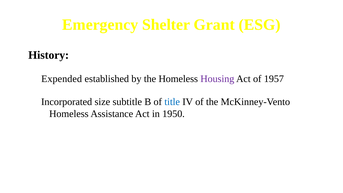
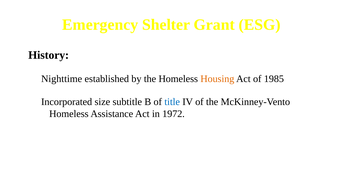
Expended: Expended -> Nighttime
Housing colour: purple -> orange
1957: 1957 -> 1985
1950: 1950 -> 1972
